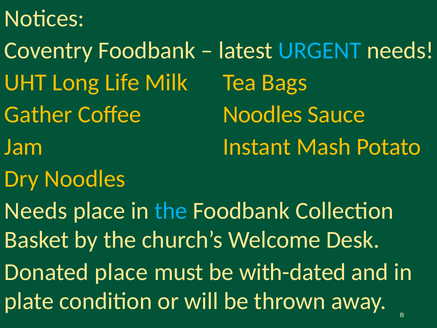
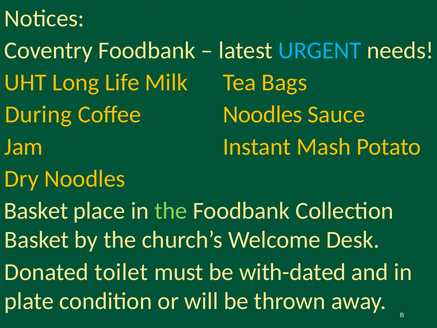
Gather: Gather -> During
Needs at (36, 211): Needs -> Basket
the at (171, 211) colour: light blue -> light green
Donated place: place -> toilet
